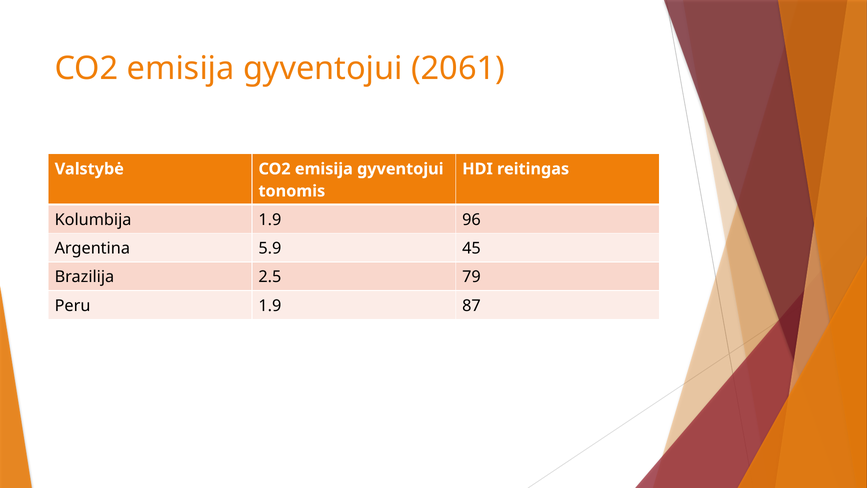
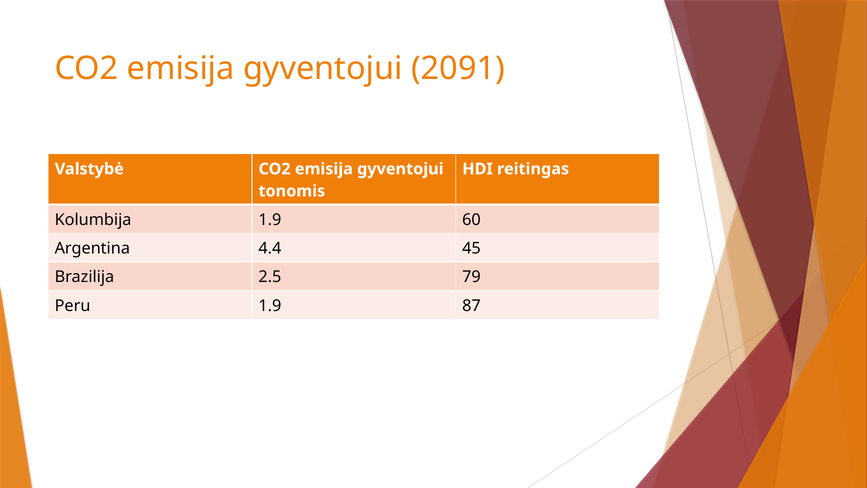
2061: 2061 -> 2091
96: 96 -> 60
5.9: 5.9 -> 4.4
